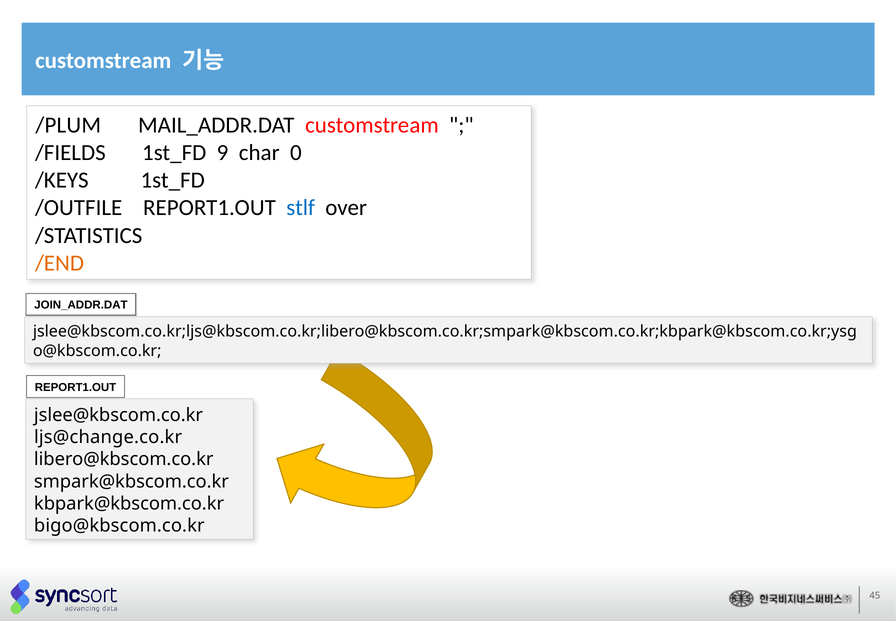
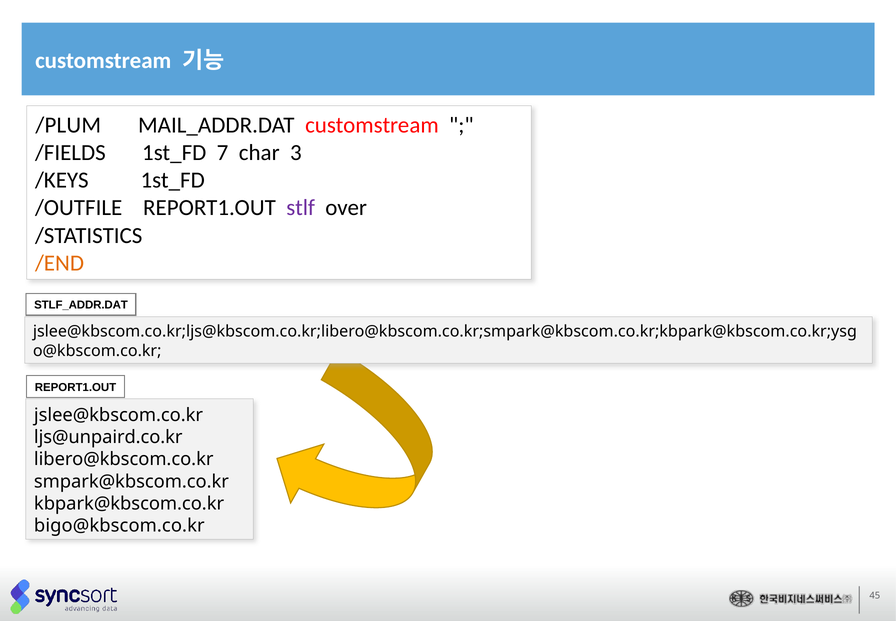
9: 9 -> 7
0: 0 -> 3
stlf colour: blue -> purple
JOIN_ADDR.DAT: JOIN_ADDR.DAT -> STLF_ADDR.DAT
ljs@change.co.kr: ljs@change.co.kr -> ljs@unpaird.co.kr
